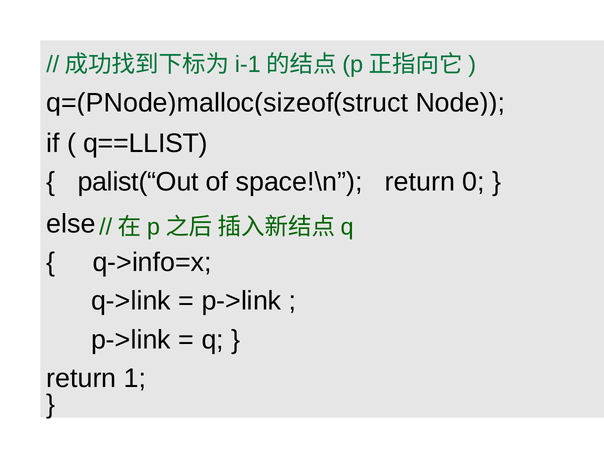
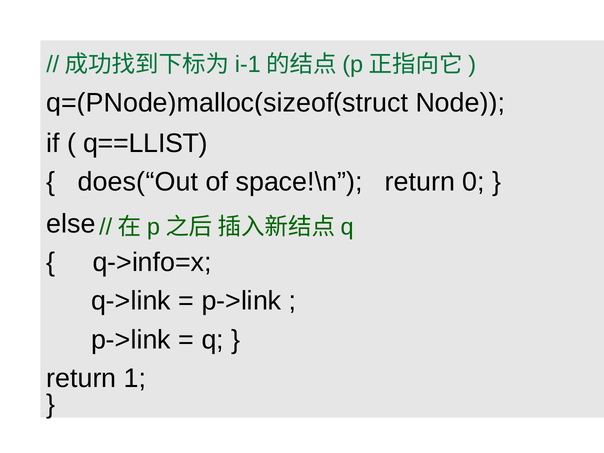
palist(“Out: palist(“Out -> does(“Out
